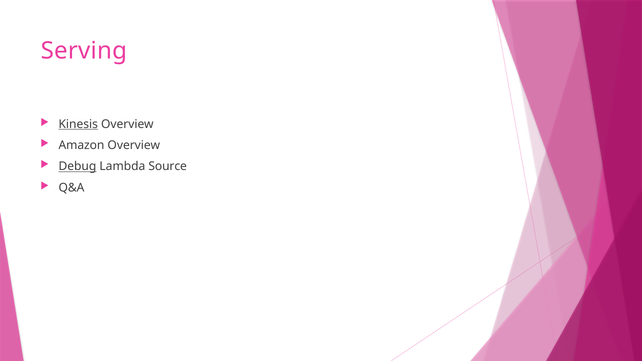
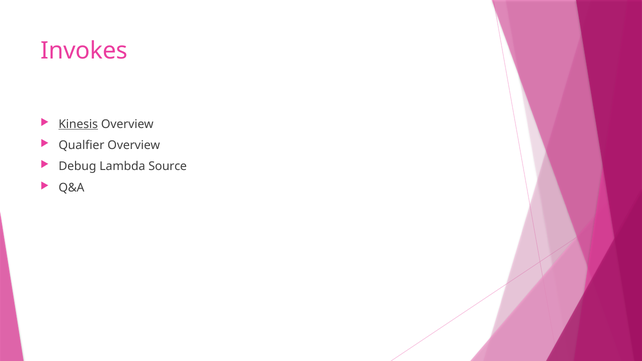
Serving: Serving -> Invokes
Amazon: Amazon -> Qualfier
Debug underline: present -> none
